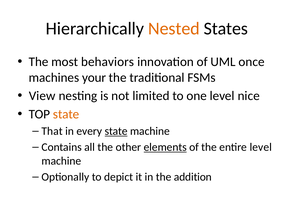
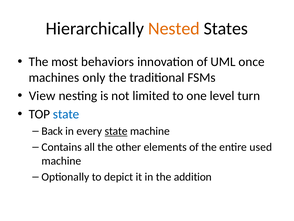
your: your -> only
nice: nice -> turn
state at (66, 114) colour: orange -> blue
That: That -> Back
elements underline: present -> none
entire level: level -> used
